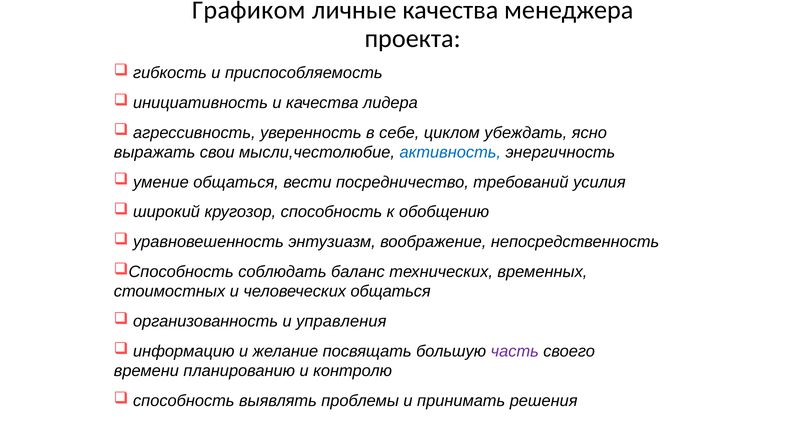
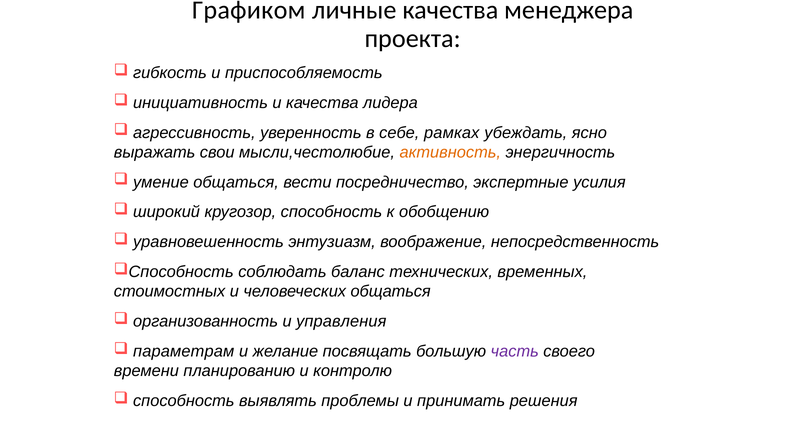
циклом: циклом -> рамках
активность colour: blue -> orange
требований: требований -> экспертные
информацию: информацию -> параметрам
